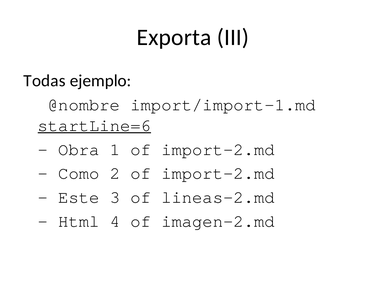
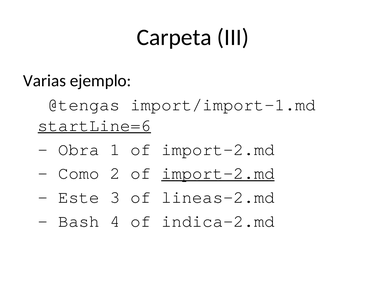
Exporta: Exporta -> Carpeta
Todas: Todas -> Varias
@nombre: @nombre -> @tengas
import-2.md at (218, 174) underline: none -> present
Html: Html -> Bash
imagen-2.md: imagen-2.md -> indica-2.md
